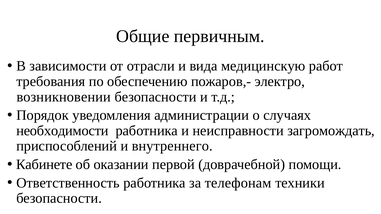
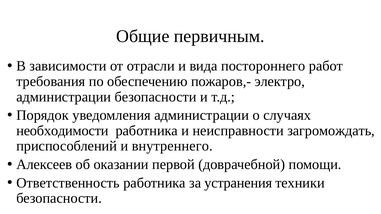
медицинскую: медицинскую -> постороннего
возникновении at (64, 97): возникновении -> администрации
Кабинете: Кабинете -> Алексеев
телефонам: телефонам -> устранения
